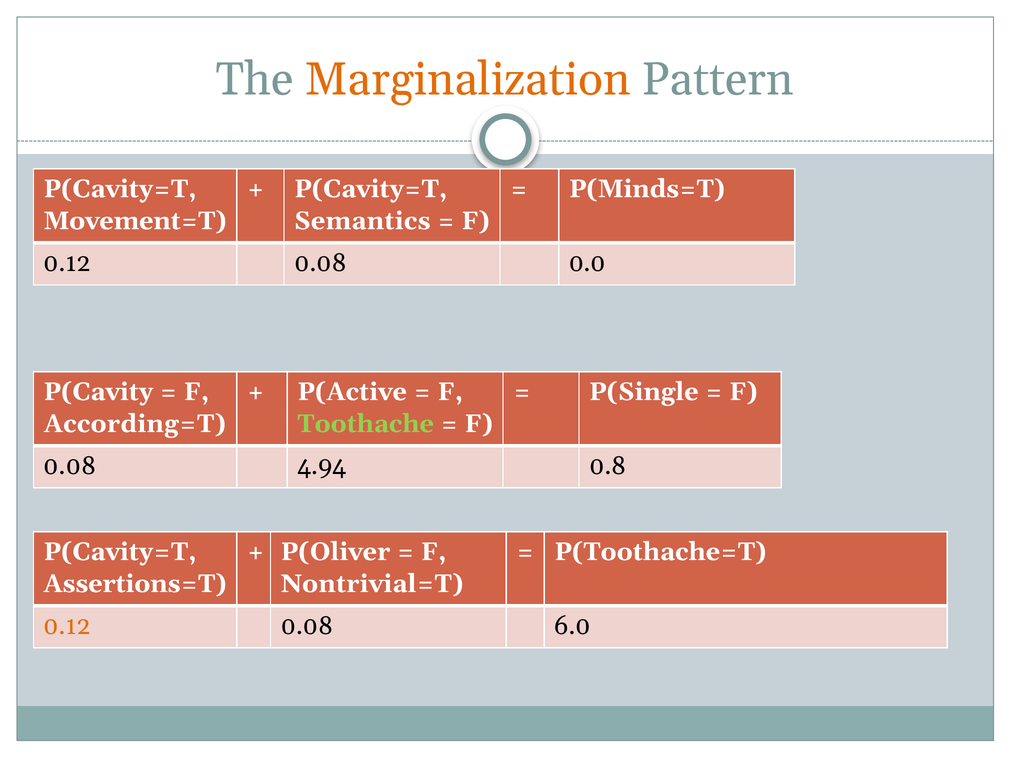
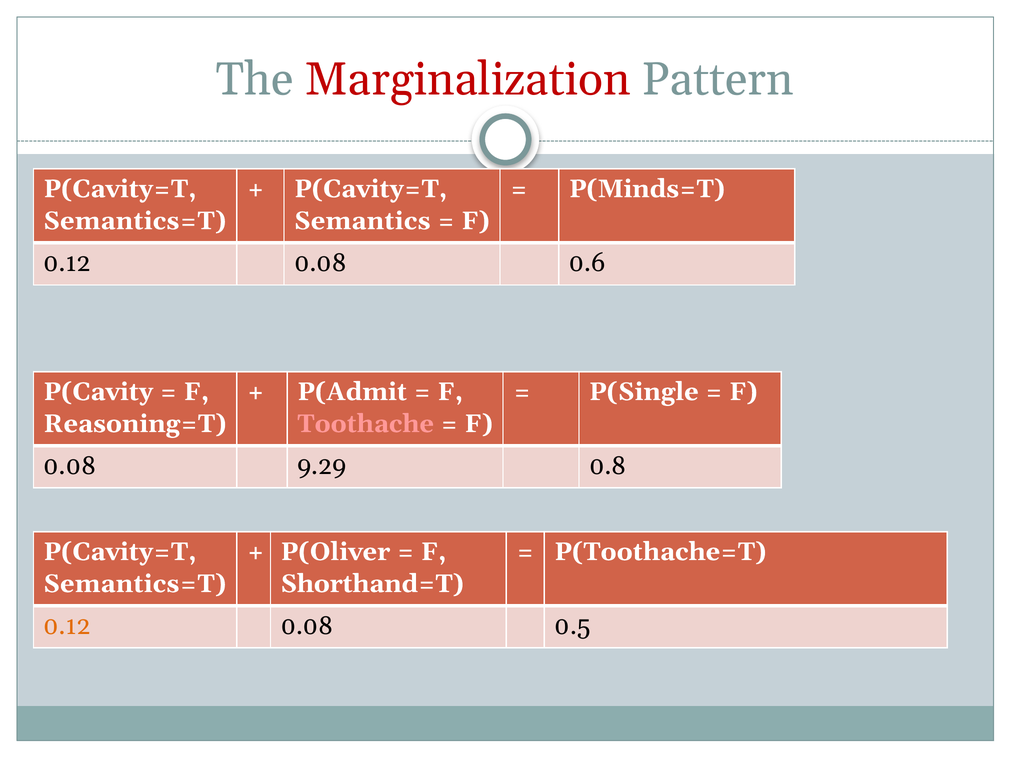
Marginalization colour: orange -> red
Movement=T at (135, 221): Movement=T -> Semantics=T
0.0: 0.0 -> 0.6
P(Active: P(Active -> P(Admit
According=T: According=T -> Reasoning=T
Toothache colour: light green -> pink
4.94: 4.94 -> 9.29
Assertions=T at (135, 584): Assertions=T -> Semantics=T
Nontrivial=T: Nontrivial=T -> Shorthand=T
6.0: 6.0 -> 0.5
